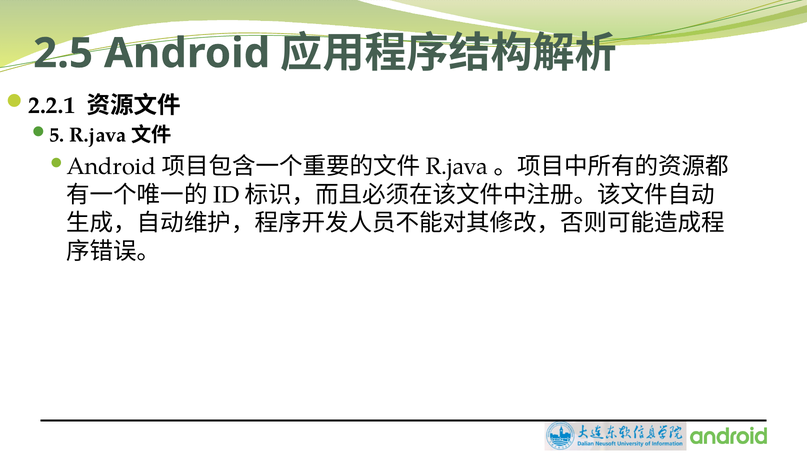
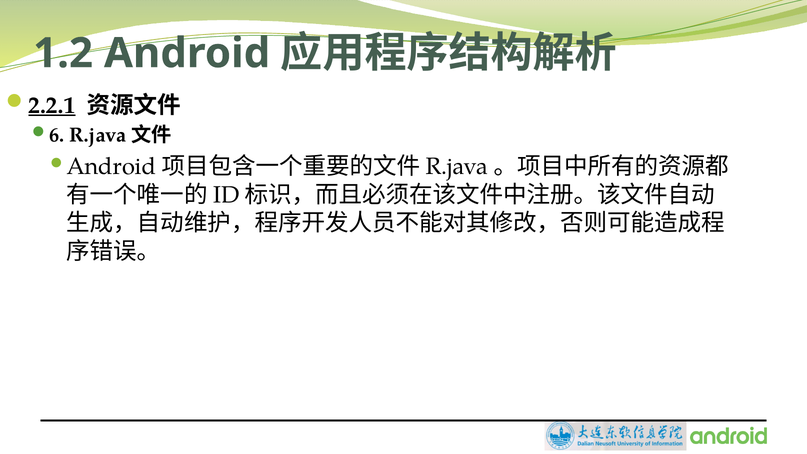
2.5: 2.5 -> 1.2
2.2.1 underline: none -> present
5: 5 -> 6
